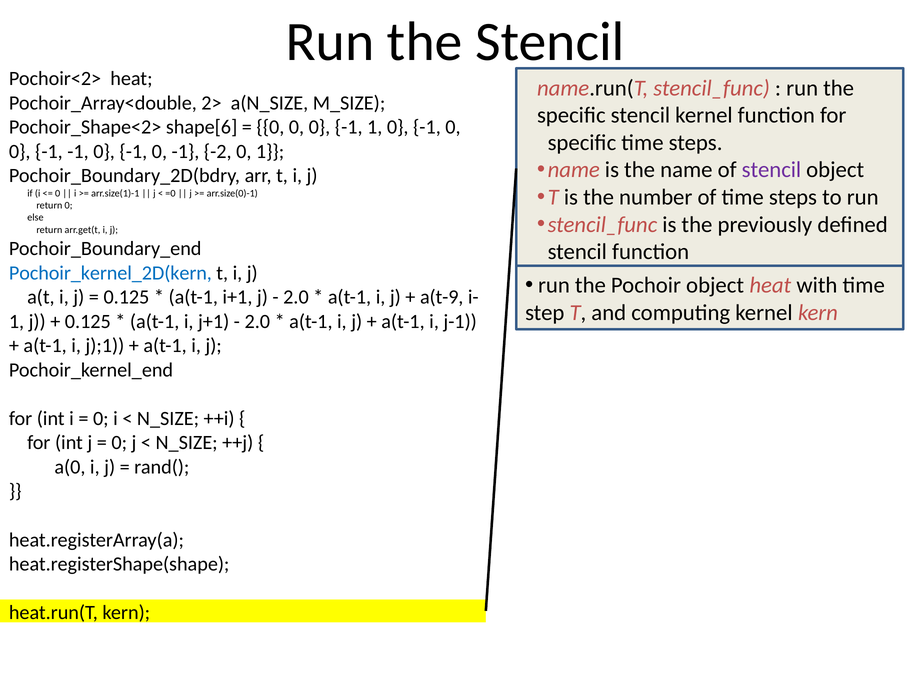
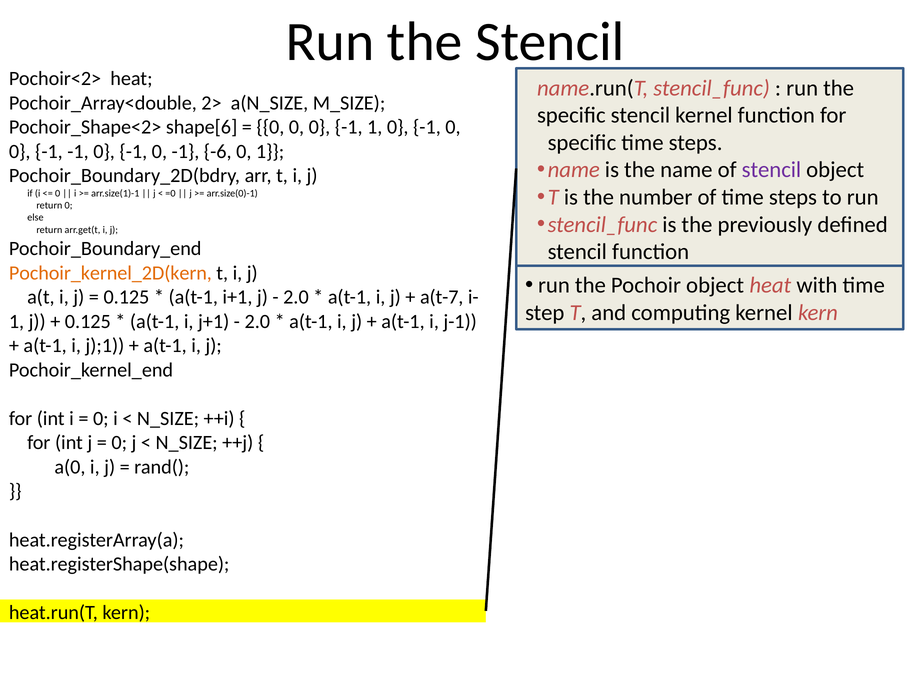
-2: -2 -> -6
Pochoir_kernel_2D(kern colour: blue -> orange
a(t-9: a(t-9 -> a(t-7
